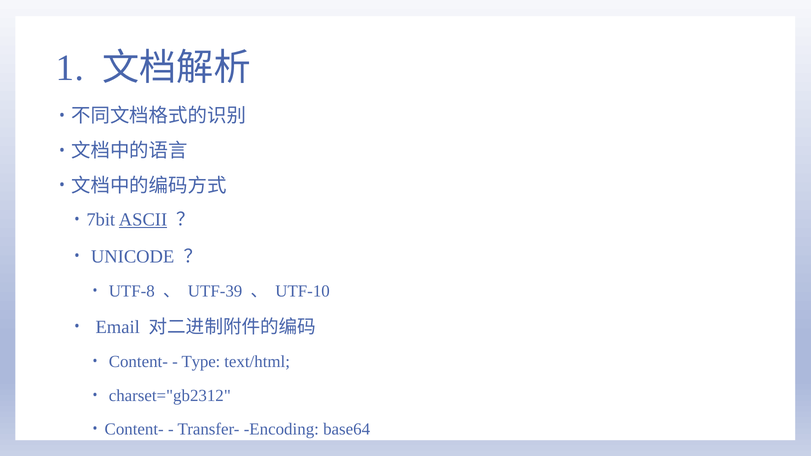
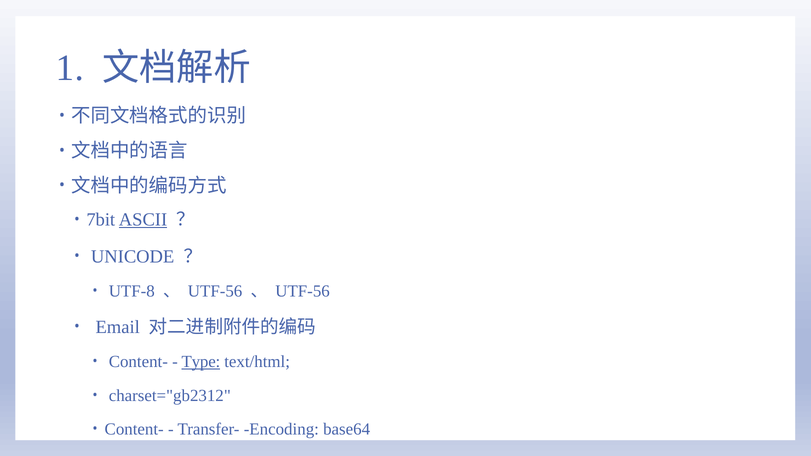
UTF-39 at (215, 291): UTF-39 -> UTF-56
UTF-10 at (303, 291): UTF-10 -> UTF-56
Type underline: none -> present
